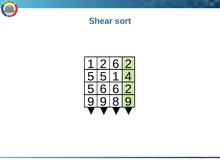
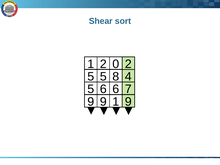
2 6: 6 -> 0
5 1: 1 -> 8
6 6 2: 2 -> 7
9 8: 8 -> 1
